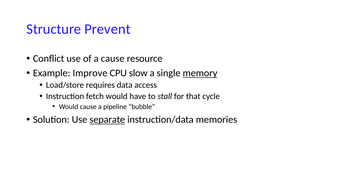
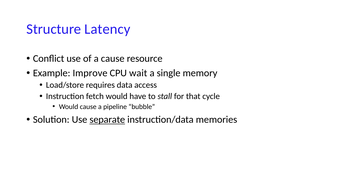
Prevent: Prevent -> Latency
slow: slow -> wait
memory underline: present -> none
